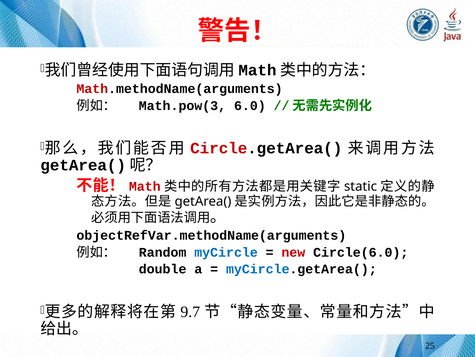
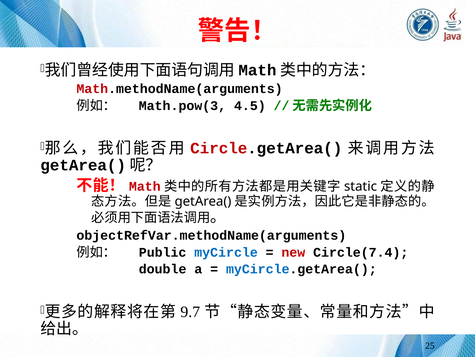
6.0: 6.0 -> 4.5
Random: Random -> Public
Circle(6.0: Circle(6.0 -> Circle(7.4
